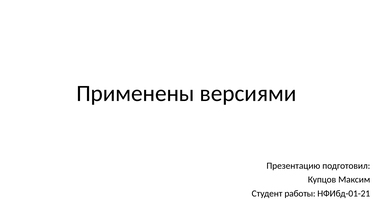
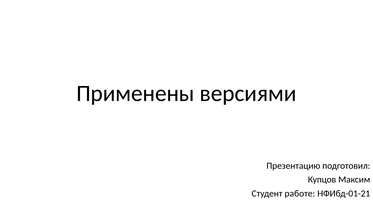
работы: работы -> работе
